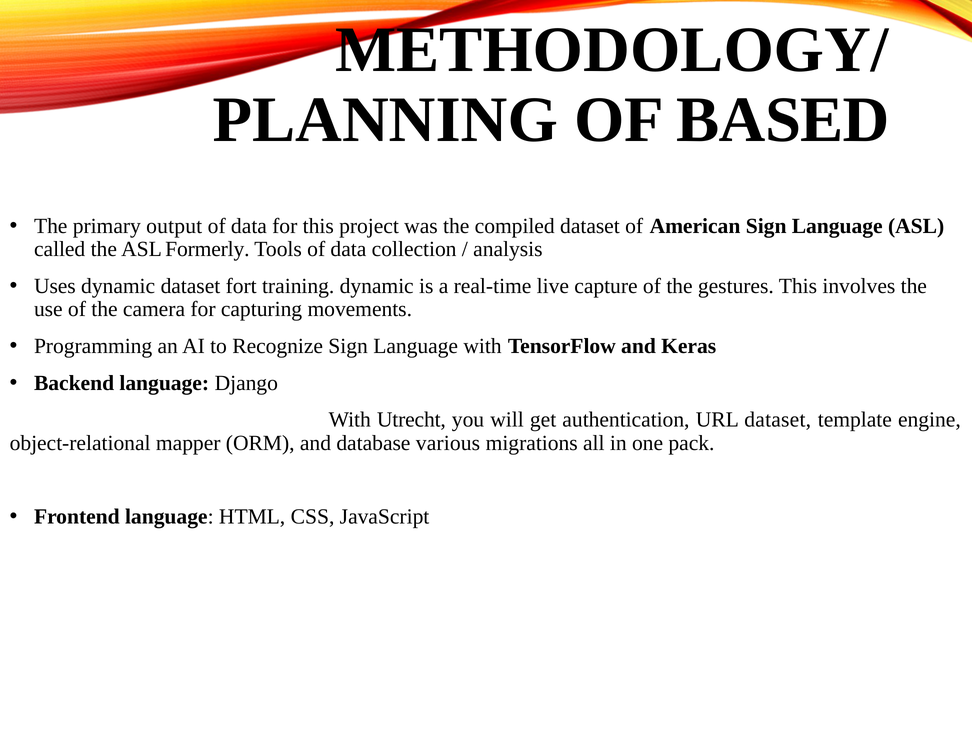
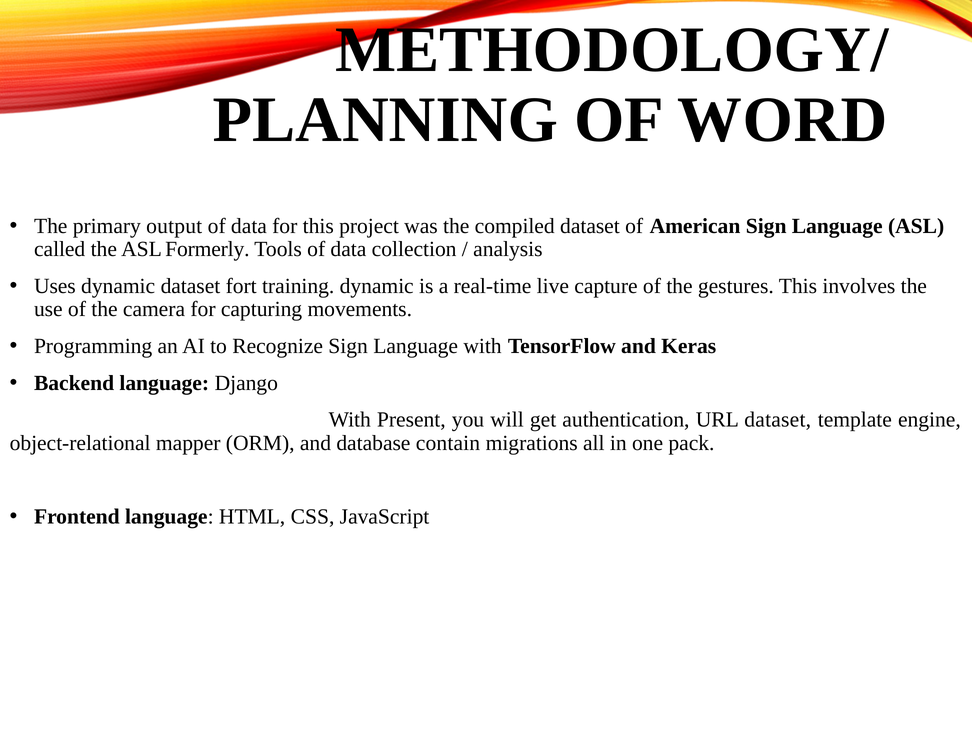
BASED: BASED -> WORD
Utrecht: Utrecht -> Present
various: various -> contain
